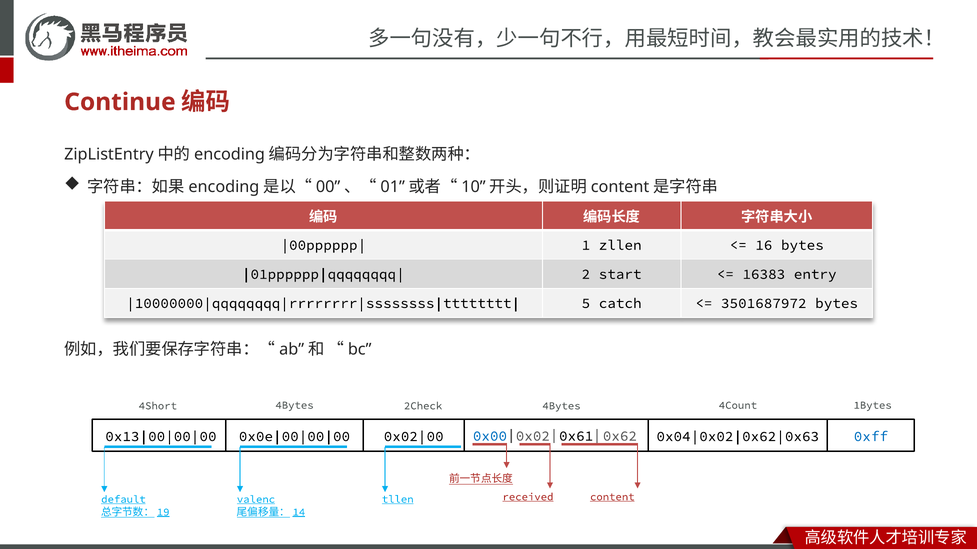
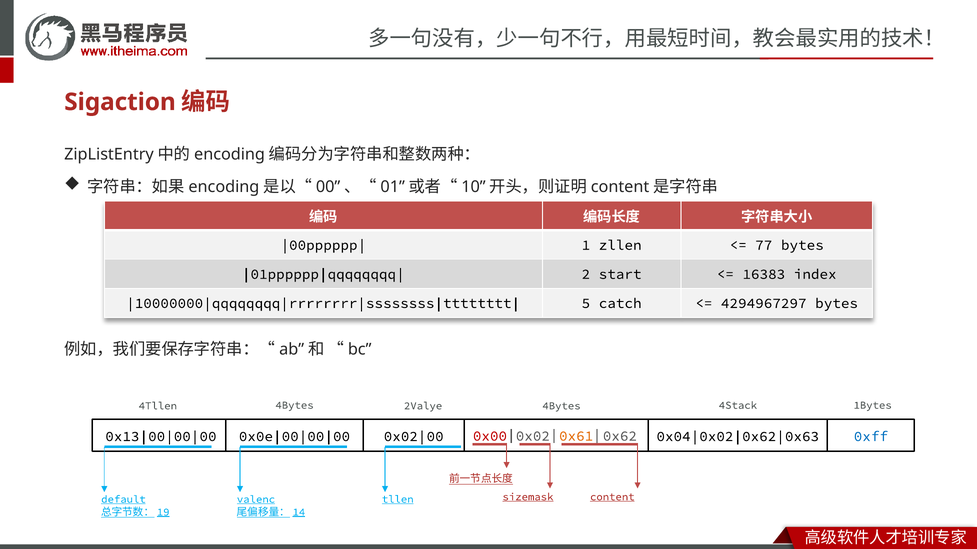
Continue: Continue -> Sigaction
16: 16 -> 77
entry: entry -> index
3501687972: 3501687972 -> 4294967297
4Short: 4Short -> 4Tllen
2Check: 2Check -> 2Valye
4Count: 4Count -> 4Stack
0x00 colour: blue -> red
0x61 colour: black -> orange
received: received -> sizemask
